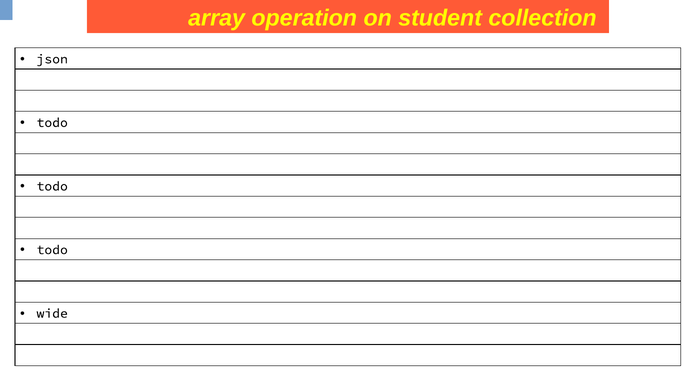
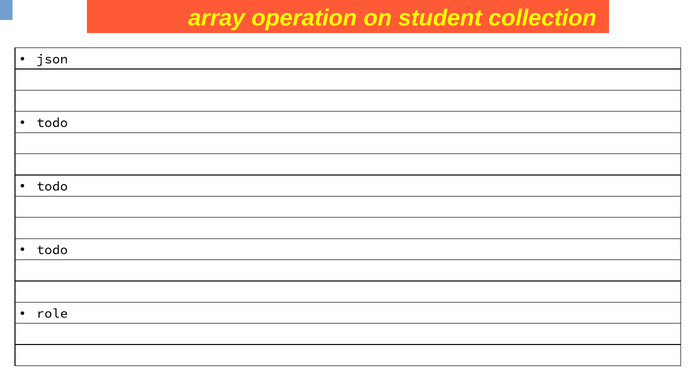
wide: wide -> role
